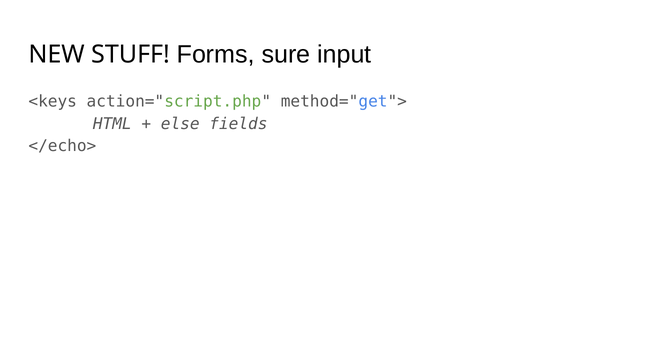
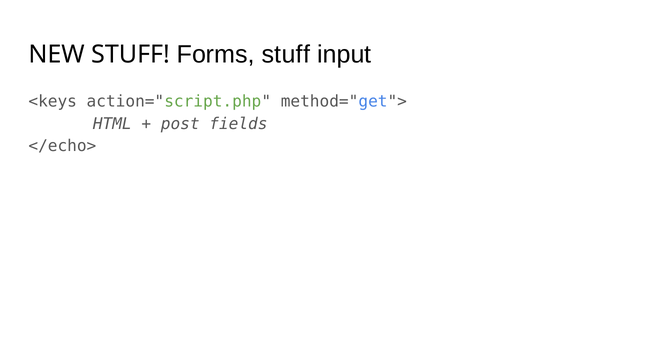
Forms sure: sure -> stuff
else: else -> post
